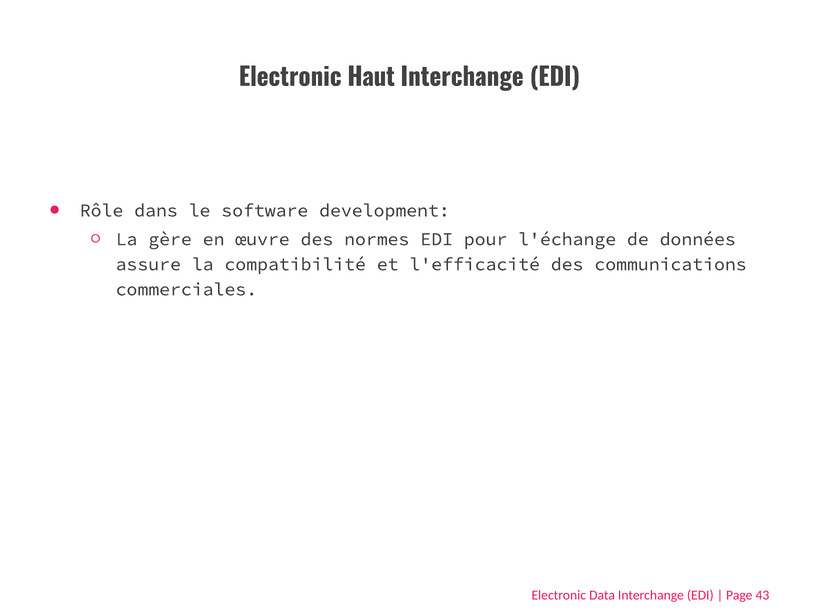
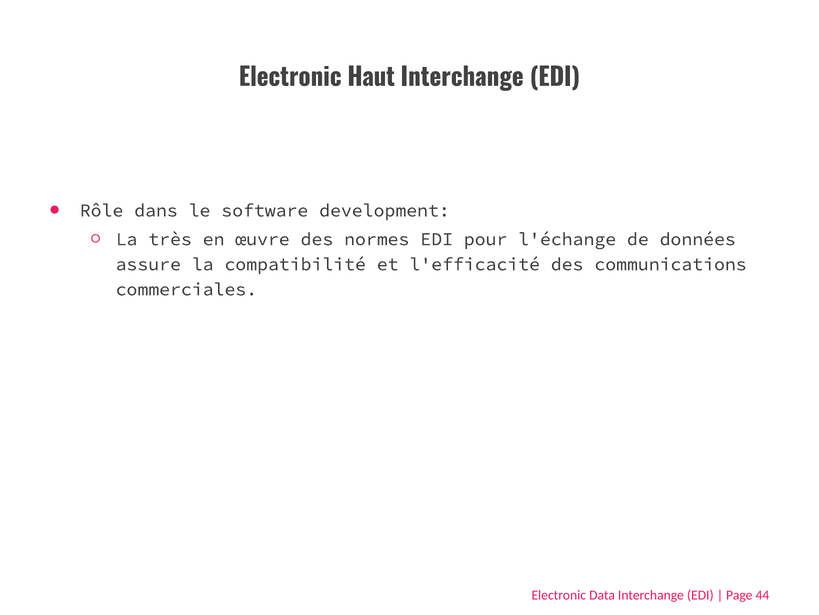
gère: gère -> très
43: 43 -> 44
